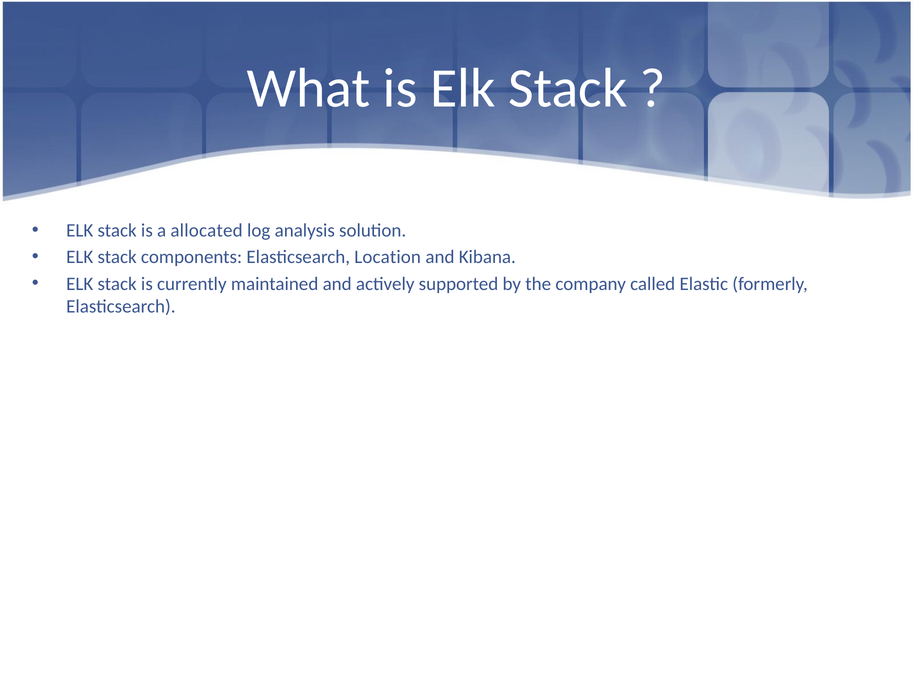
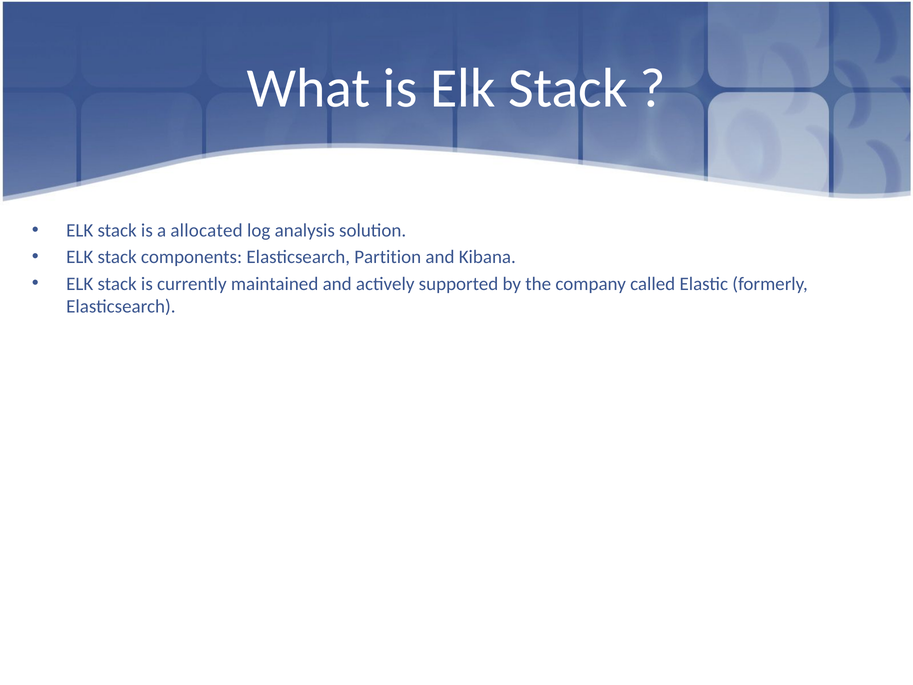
Location: Location -> Partition
